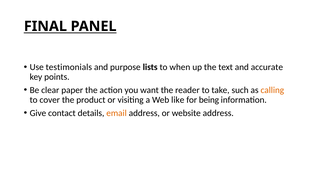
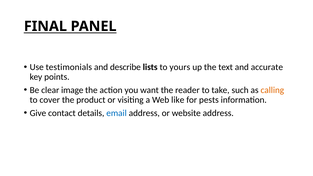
purpose: purpose -> describe
when: when -> yours
paper: paper -> image
being: being -> pests
email colour: orange -> blue
